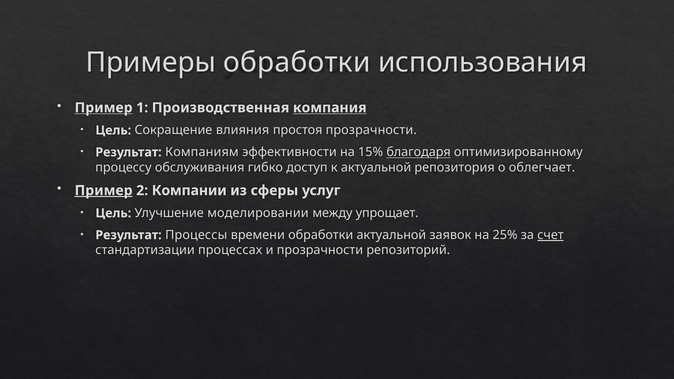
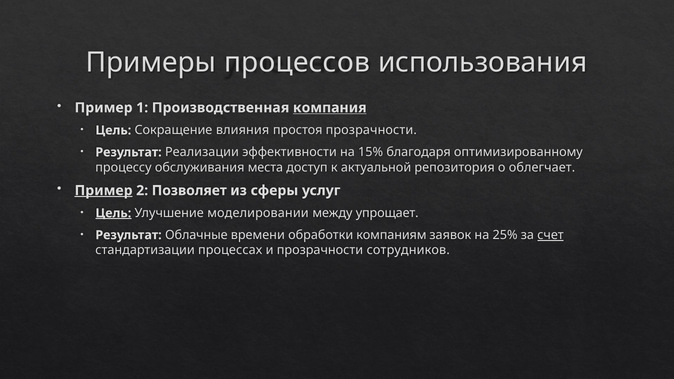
Примеры обработки: обработки -> процессов
Пример at (104, 108) underline: present -> none
Компаниям: Компаниям -> Реализации
благодаря underline: present -> none
гибко: гибко -> места
Компании: Компании -> Позволяет
Цель at (113, 213) underline: none -> present
Процессы: Процессы -> Облачные
обработки актуальной: актуальной -> компаниям
репозиторий: репозиторий -> сотрудников
